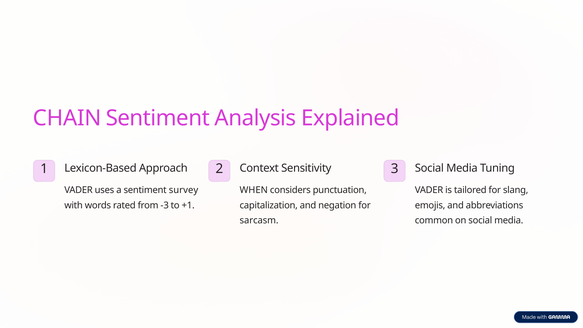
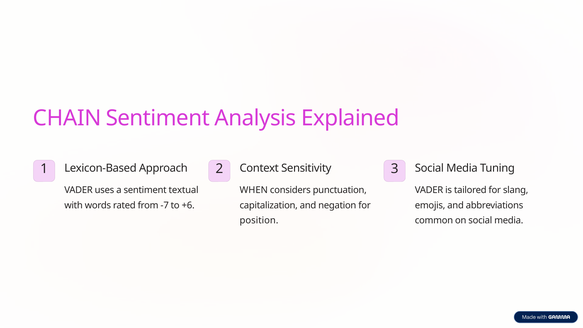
survey: survey -> textual
-3: -3 -> -7
+1: +1 -> +6
sarcasm: sarcasm -> position
